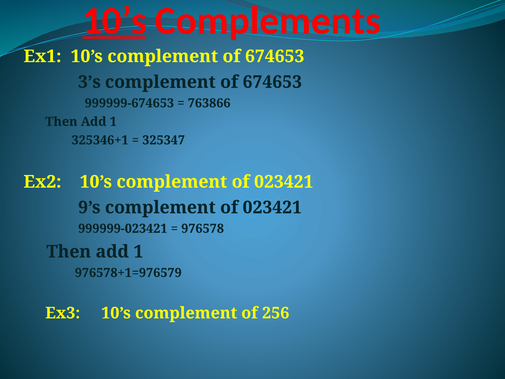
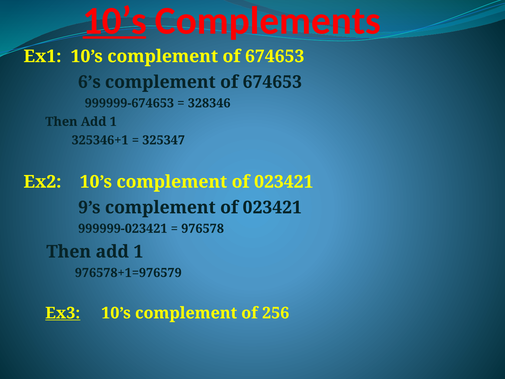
3’s: 3’s -> 6’s
763866: 763866 -> 328346
Ex3 underline: none -> present
